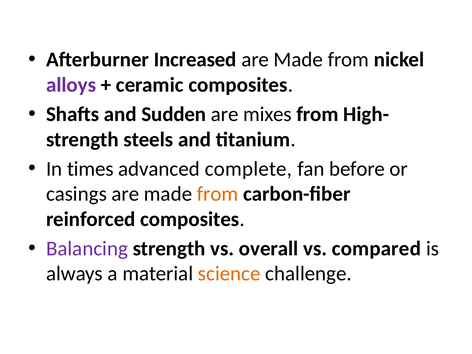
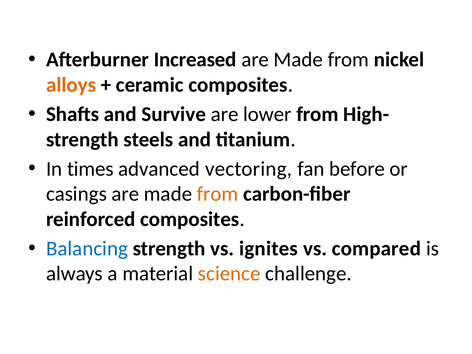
alloys colour: purple -> orange
Sudden: Sudden -> Survive
mixes: mixes -> lower
complete: complete -> vectoring
Balancing colour: purple -> blue
overall: overall -> ignites
